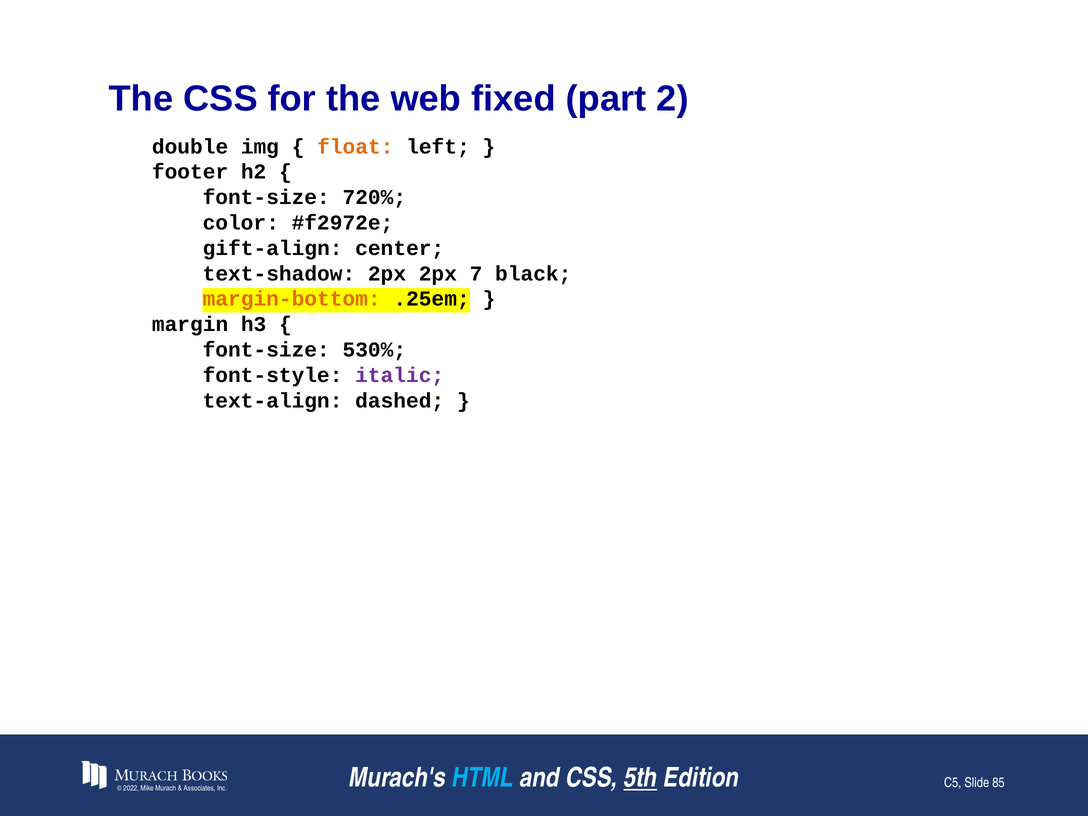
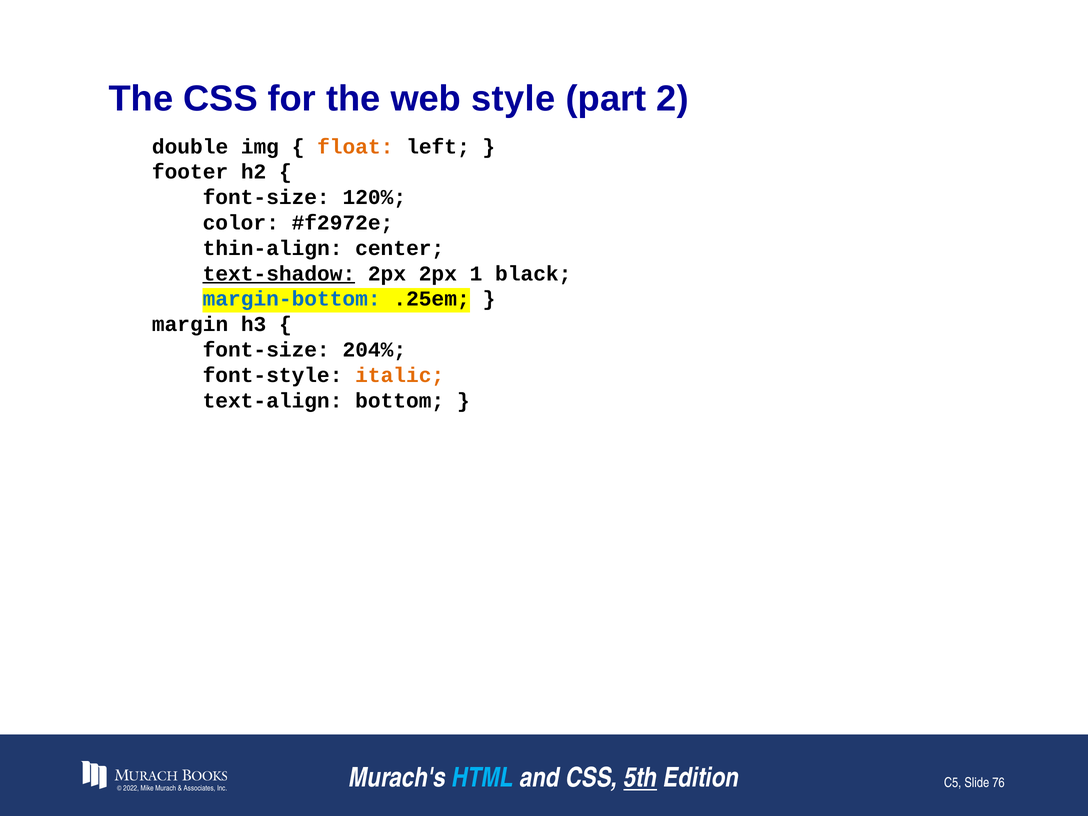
fixed: fixed -> style
720%: 720% -> 120%
gift-align: gift-align -> thin-align
text-shadow underline: none -> present
7: 7 -> 1
margin-bottom colour: orange -> blue
530%: 530% -> 204%
italic colour: purple -> orange
dashed: dashed -> bottom
85: 85 -> 76
